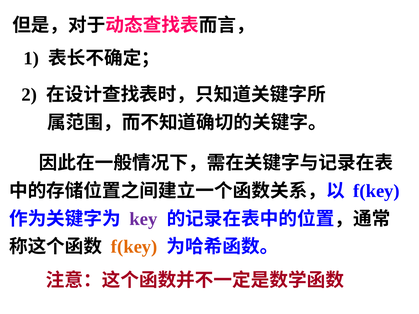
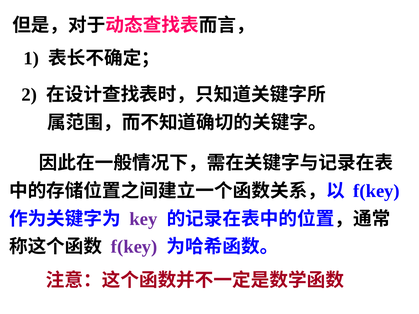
f(key at (134, 247) colour: orange -> purple
